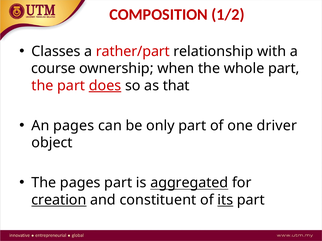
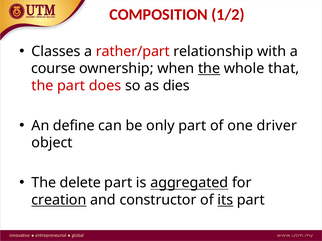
the at (209, 69) underline: none -> present
whole part: part -> that
does underline: present -> none
that: that -> dies
An pages: pages -> define
The pages: pages -> delete
constituent: constituent -> constructor
